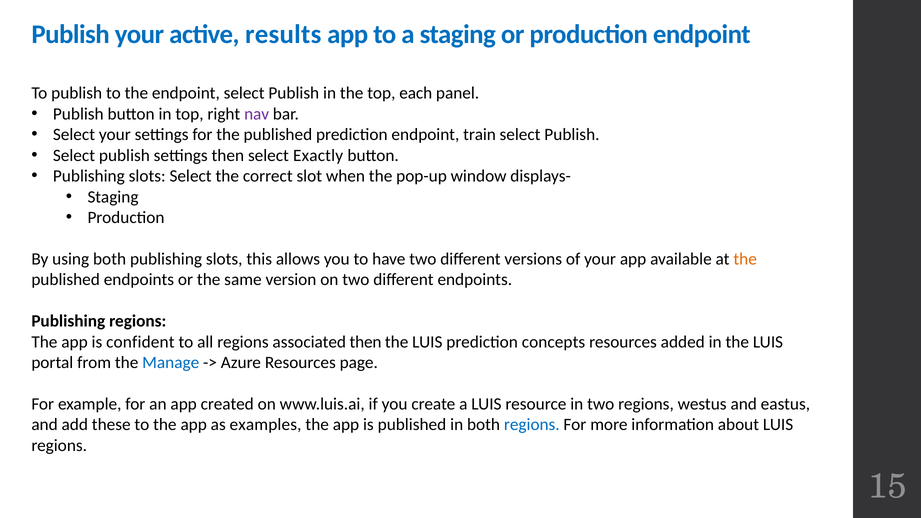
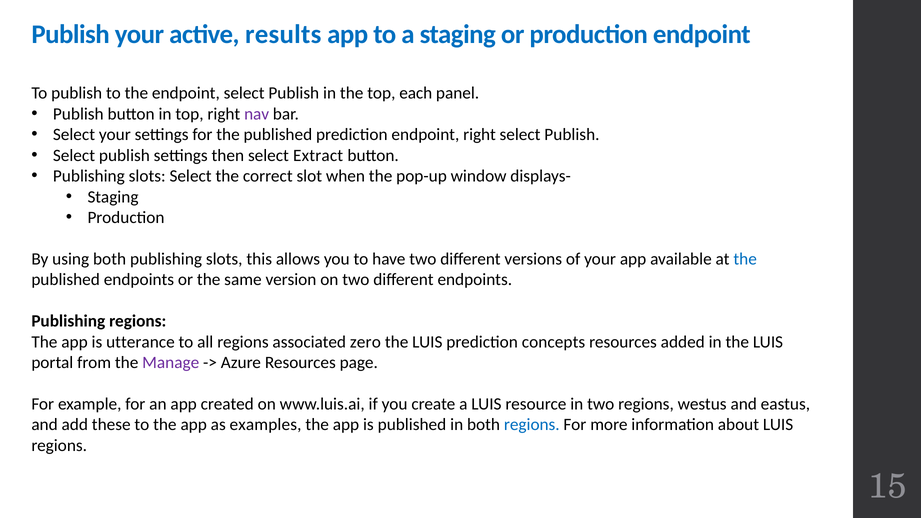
endpoint train: train -> right
Exactly: Exactly -> Extract
the at (745, 259) colour: orange -> blue
confident: confident -> utterance
associated then: then -> zero
Manage colour: blue -> purple
